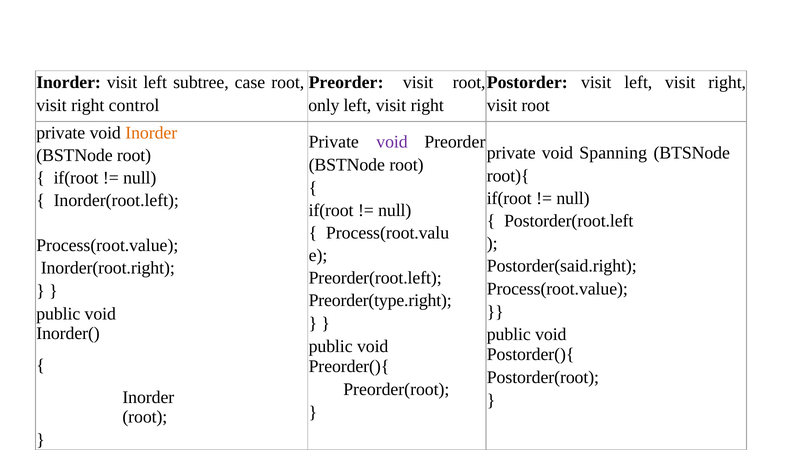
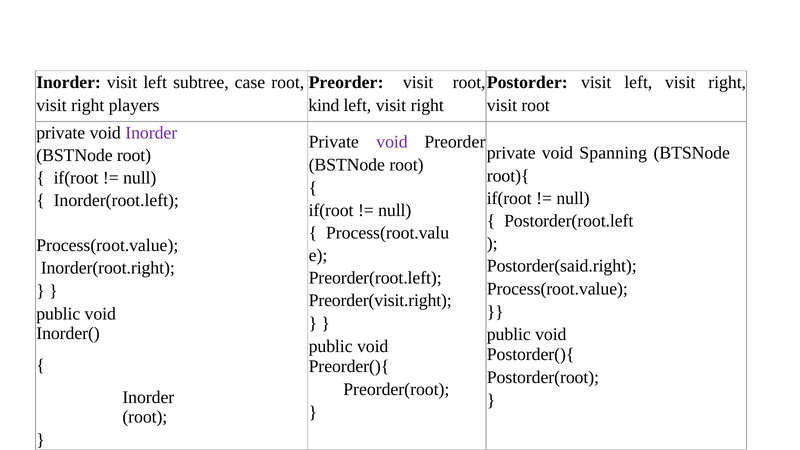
control: control -> players
only: only -> kind
Inorder at (151, 133) colour: orange -> purple
Preorder(type.right: Preorder(type.right -> Preorder(visit.right
